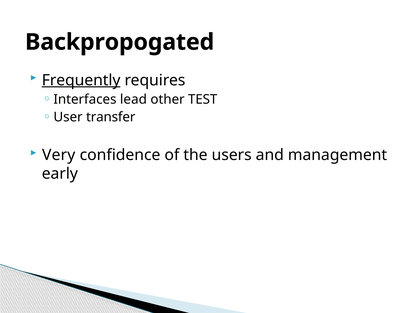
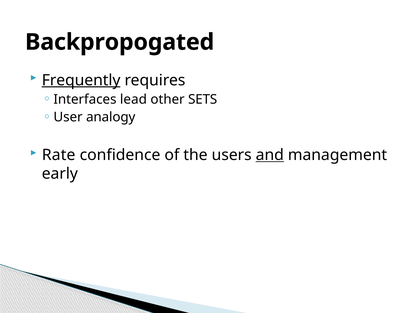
TEST: TEST -> SETS
transfer: transfer -> analogy
Very: Very -> Rate
and underline: none -> present
